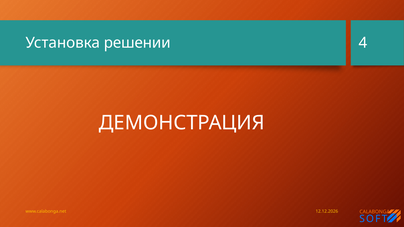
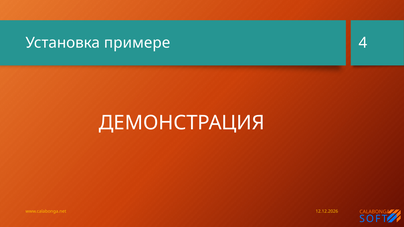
решении: решении -> примере
